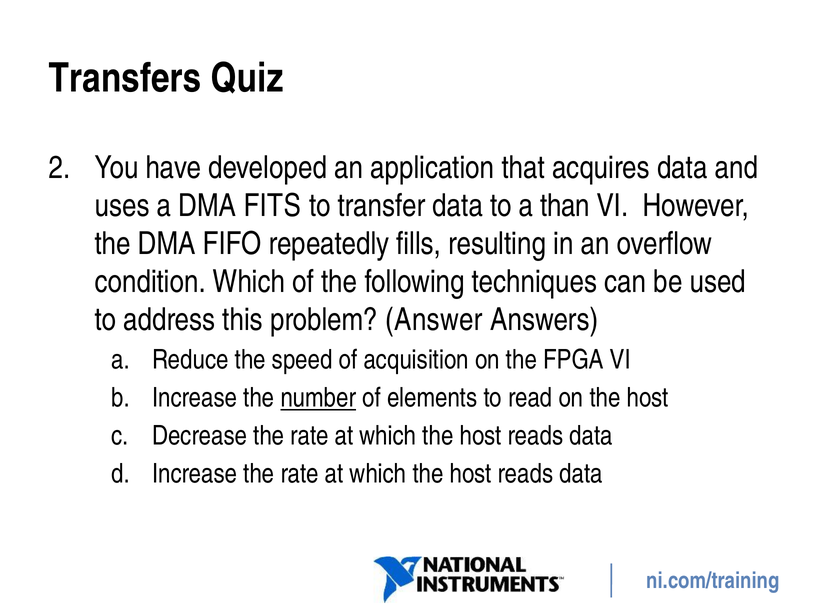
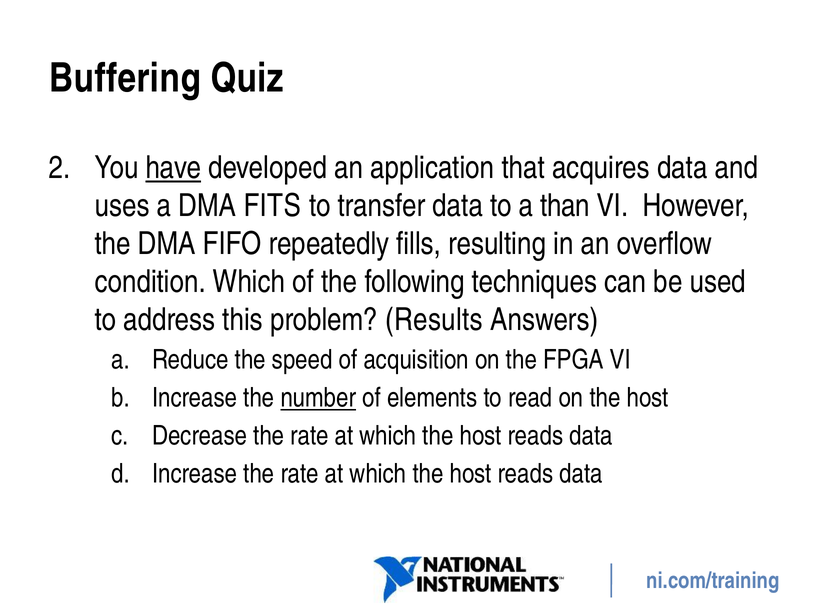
Transfers: Transfers -> Buffering
have underline: none -> present
Answer: Answer -> Results
